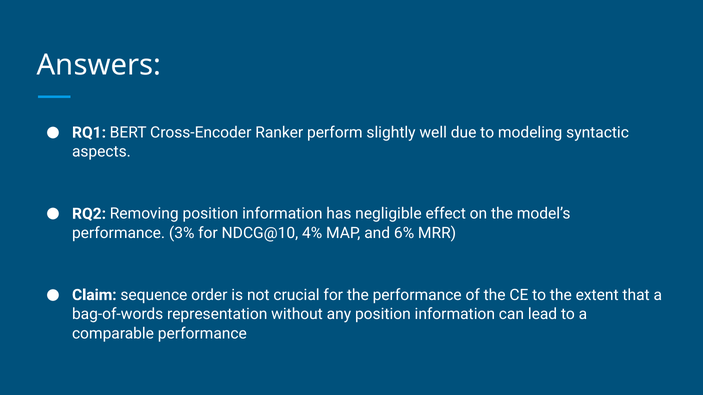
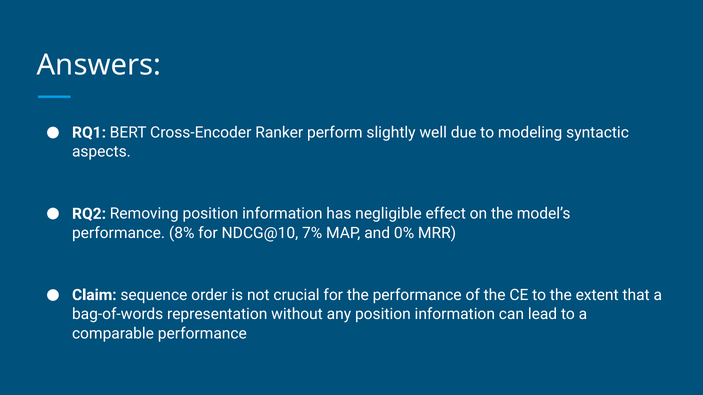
3%: 3% -> 8%
4%: 4% -> 7%
6%: 6% -> 0%
